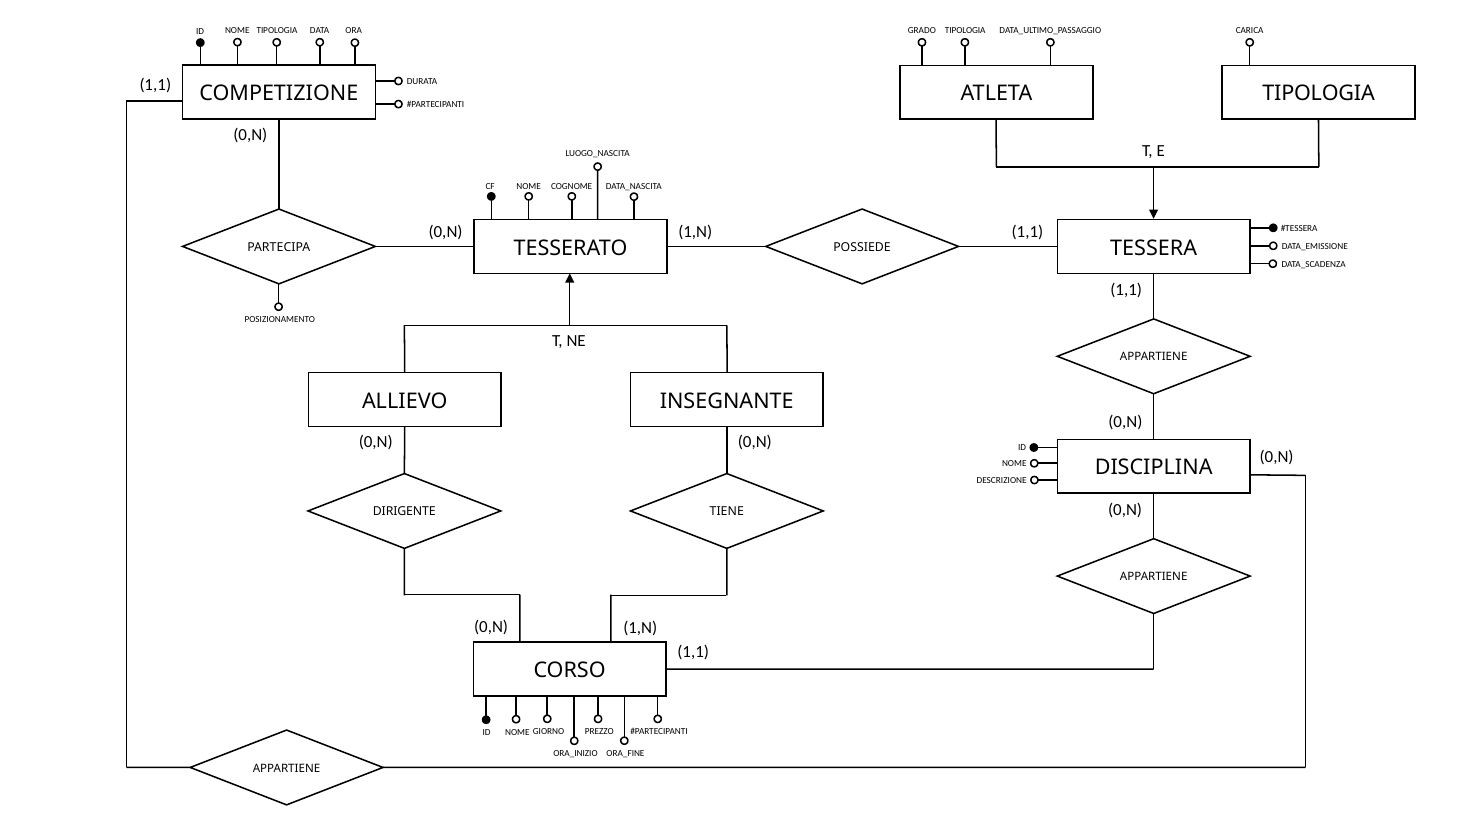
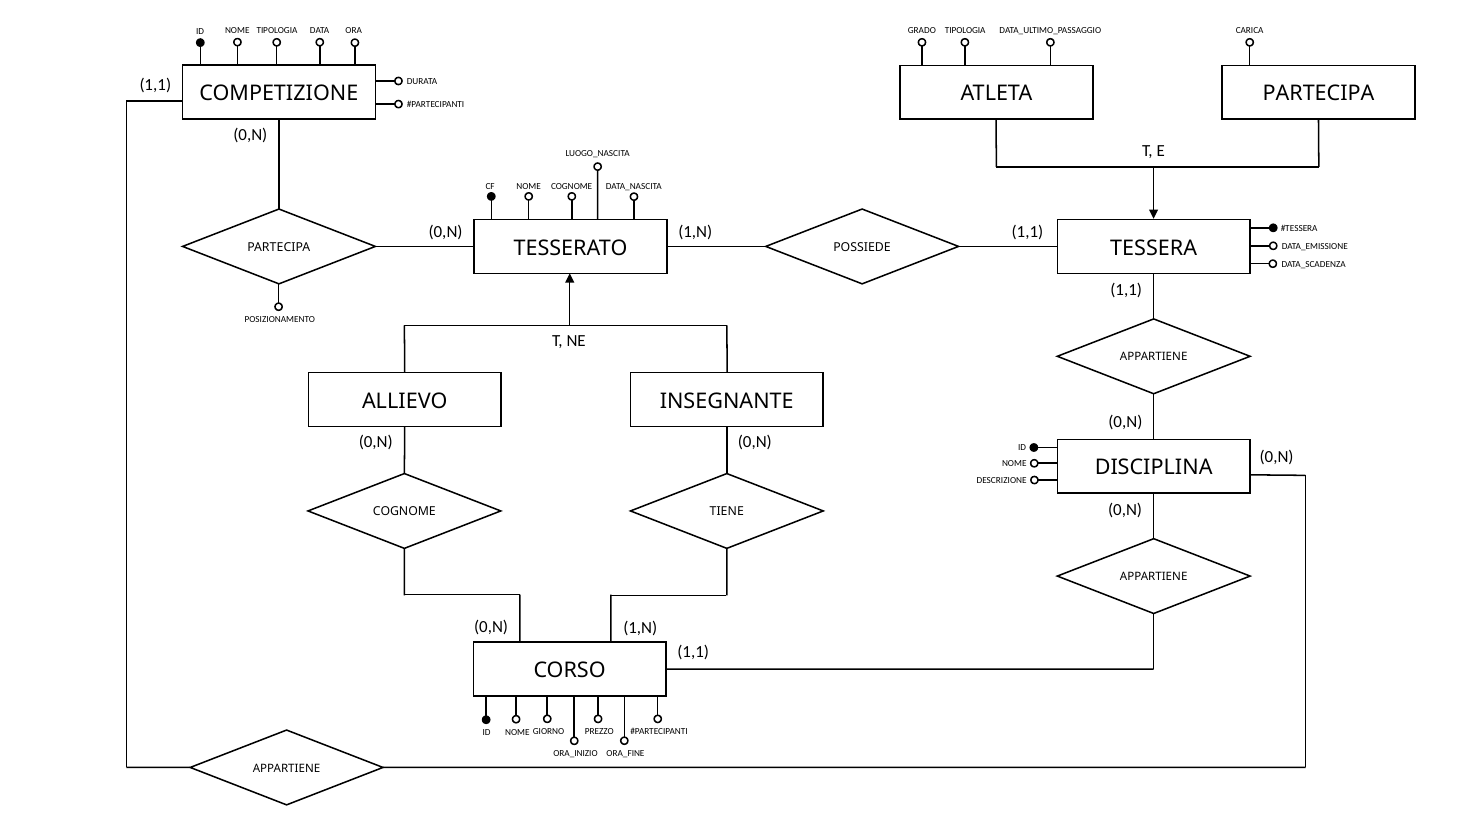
ATLETA TIPOLOGIA: TIPOLOGIA -> PARTECIPA
DIRIGENTE at (404, 512): DIRIGENTE -> COGNOME
